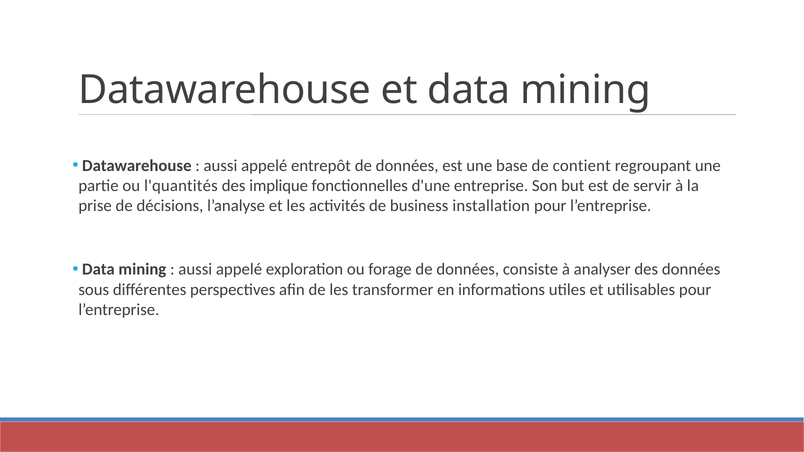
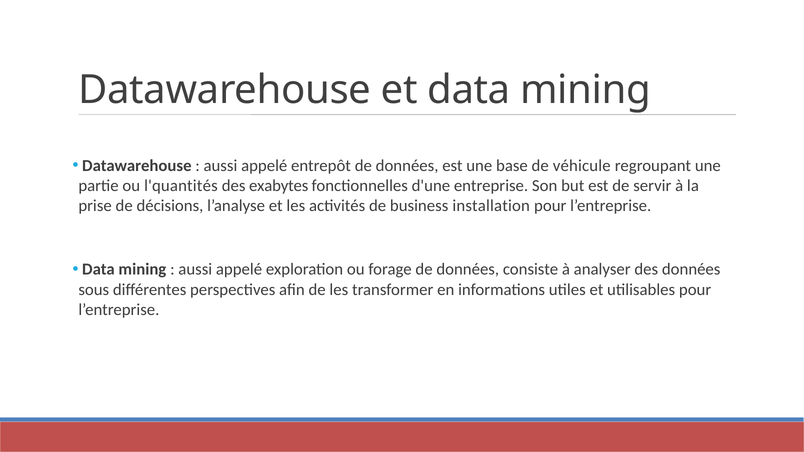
contient: contient -> véhicule
implique: implique -> exabytes
